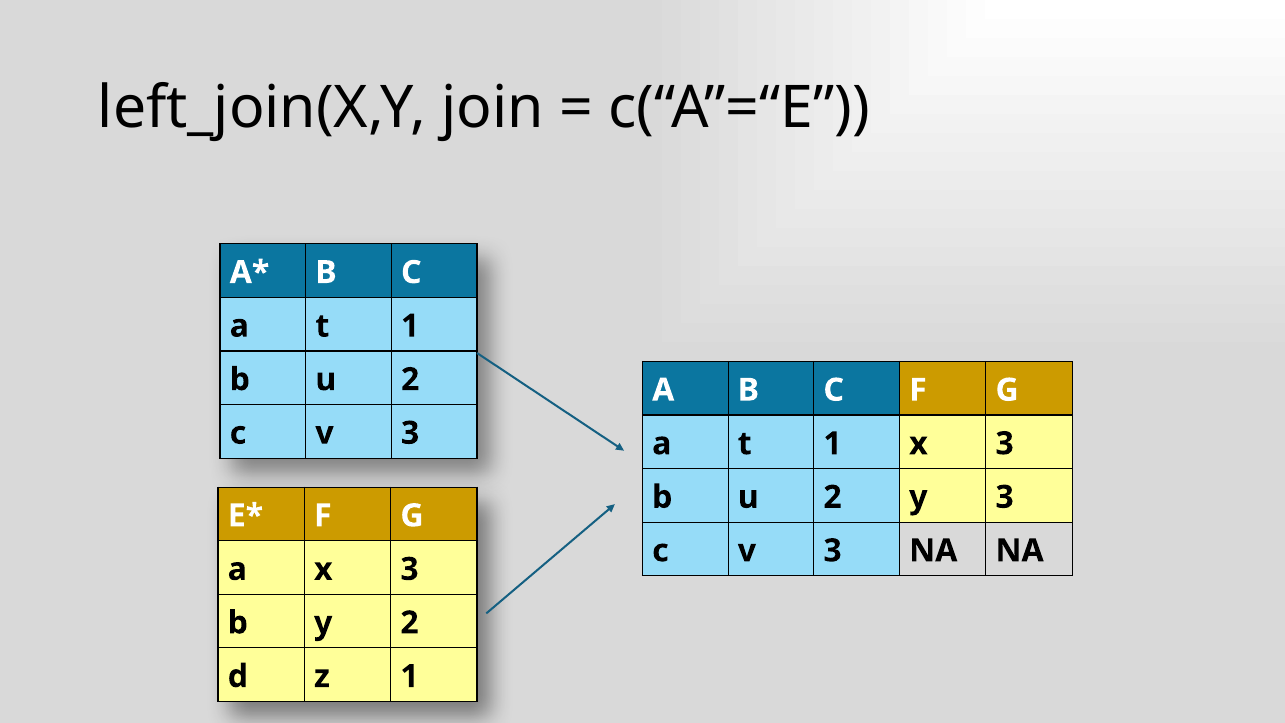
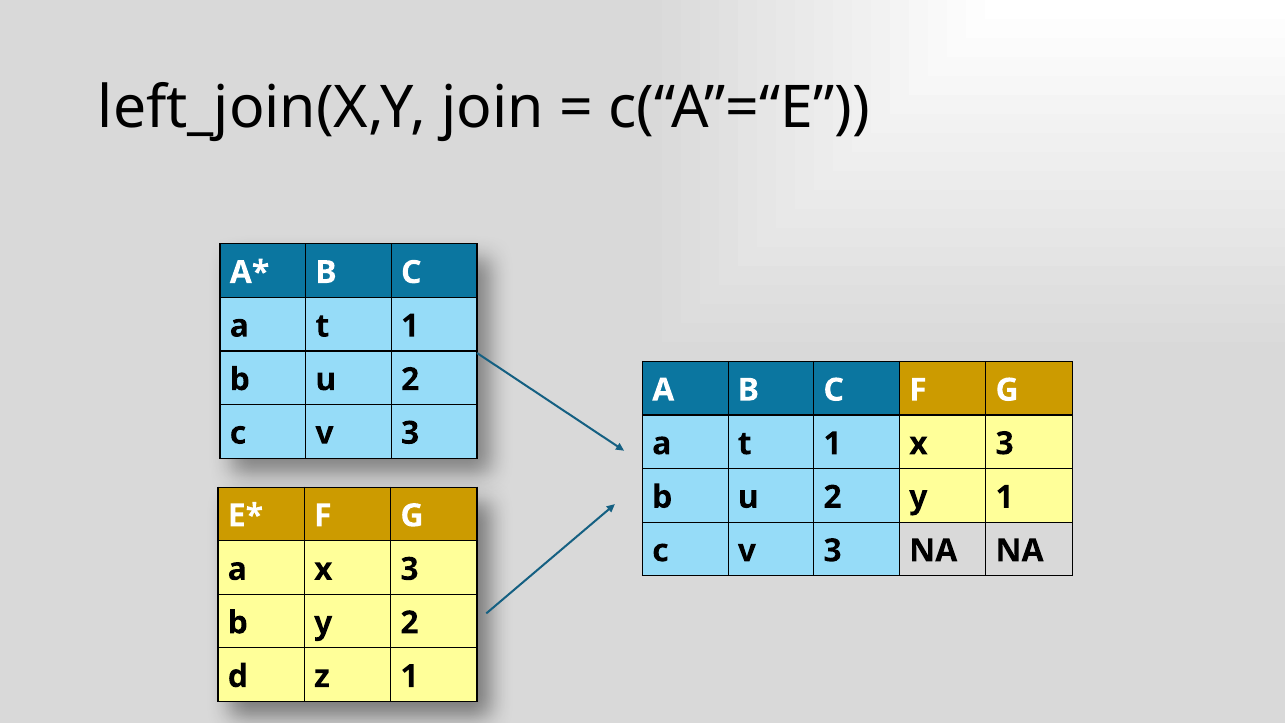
y 3: 3 -> 1
